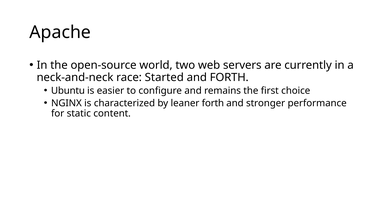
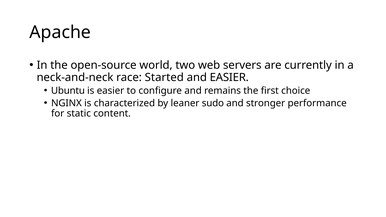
and FORTH: FORTH -> EASIER
leaner forth: forth -> sudo
